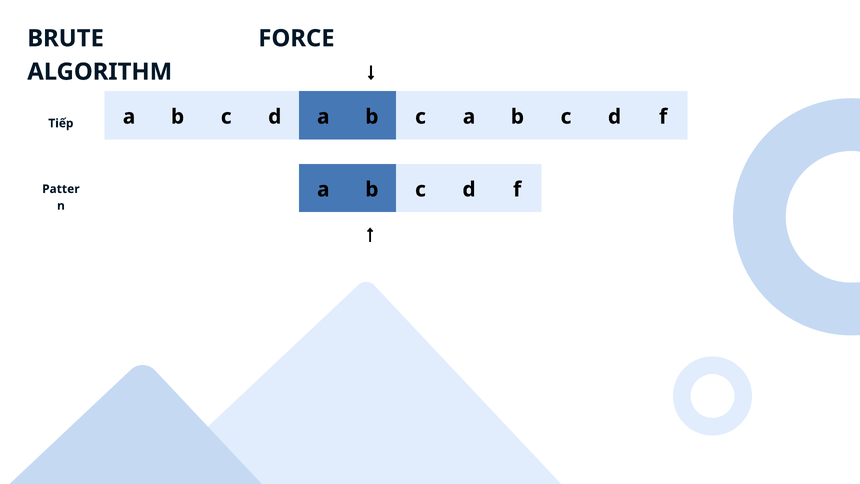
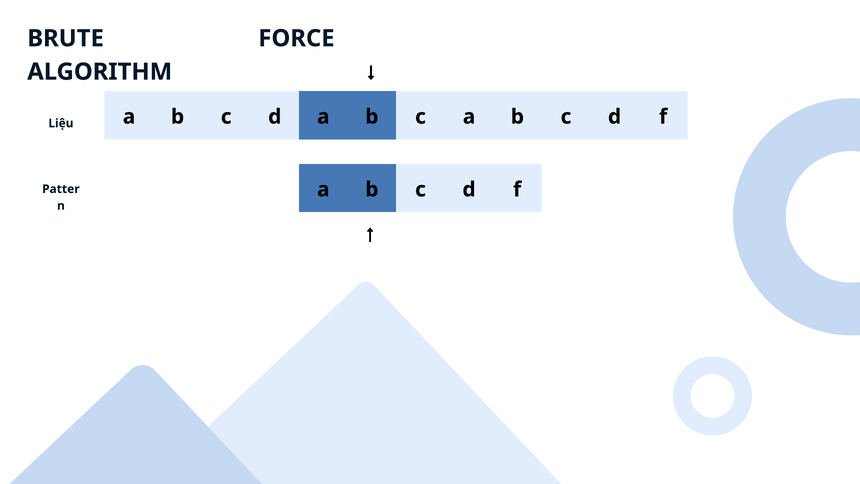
Tiếp: Tiếp -> Liệu
